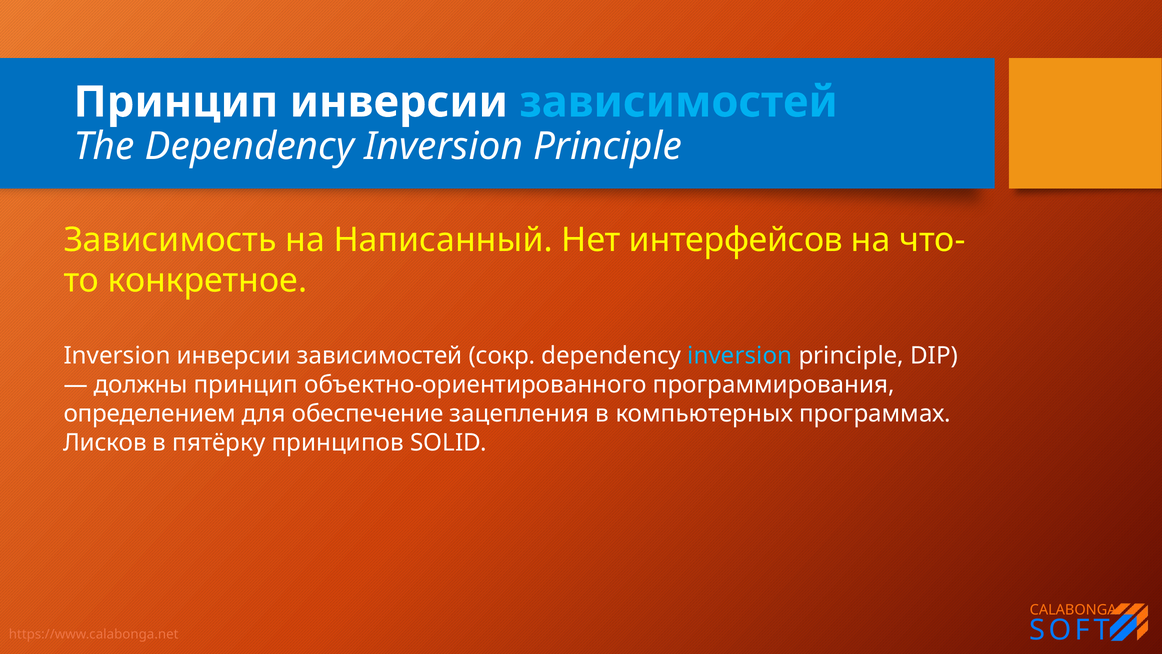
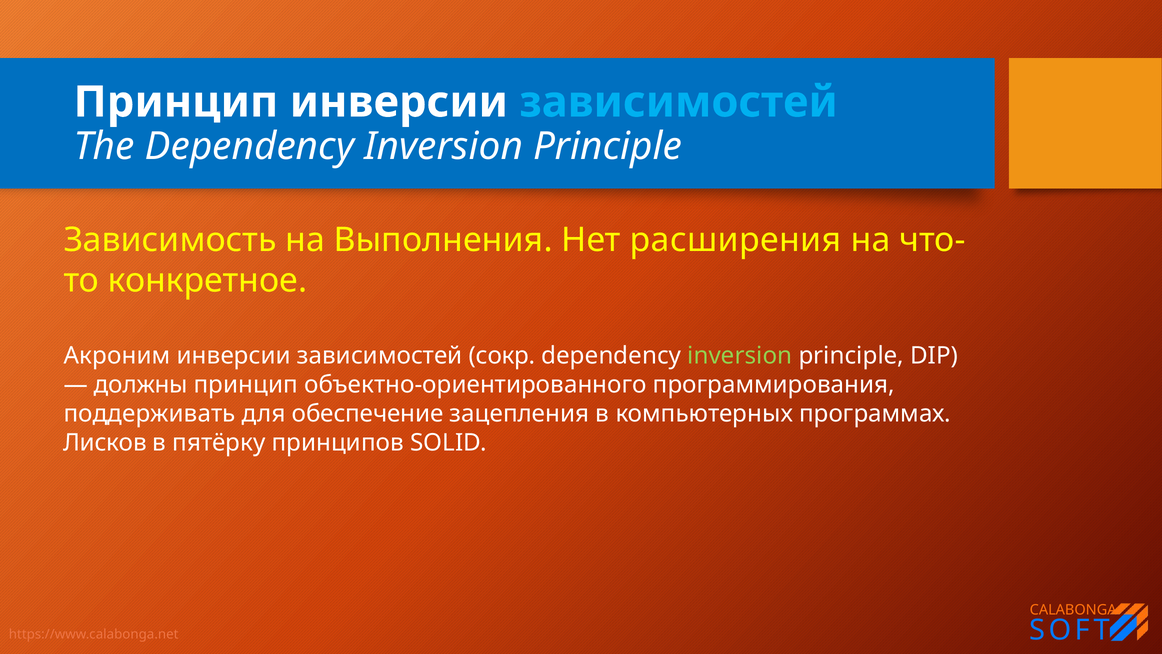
Написанный: Написанный -> Выполнения
интерфейсов: интерфейсов -> расширения
Inversion at (117, 355): Inversion -> Акроним
inversion at (740, 355) colour: light blue -> light green
определением: определением -> поддерживать
